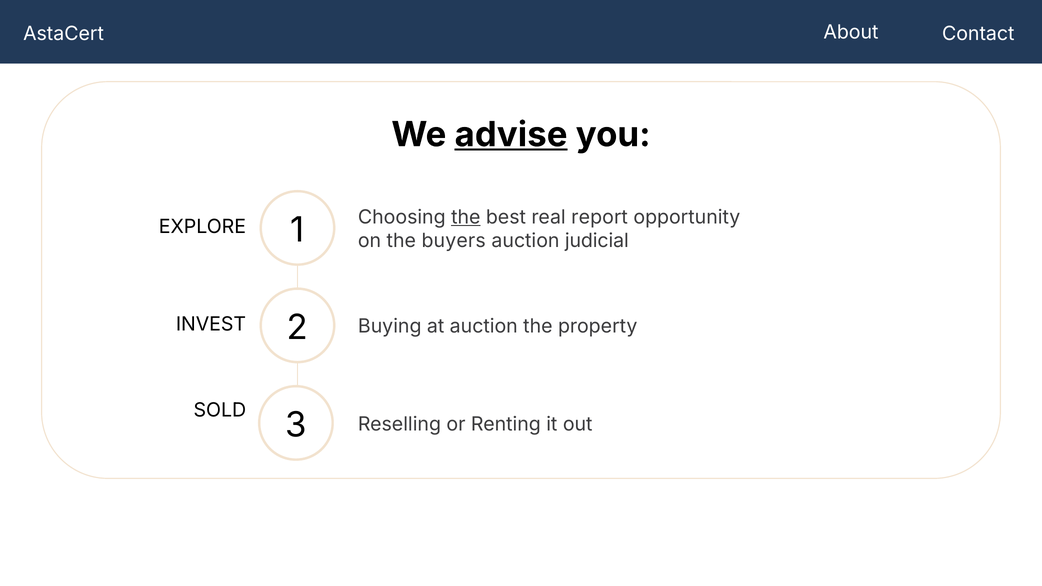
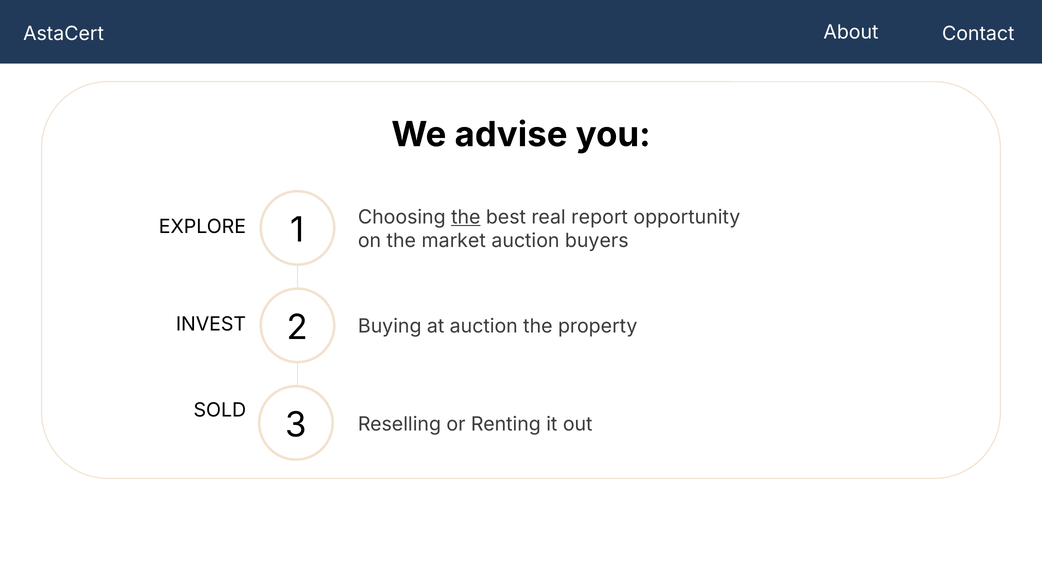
advise underline: present -> none
buyers: buyers -> market
judicial: judicial -> buyers
